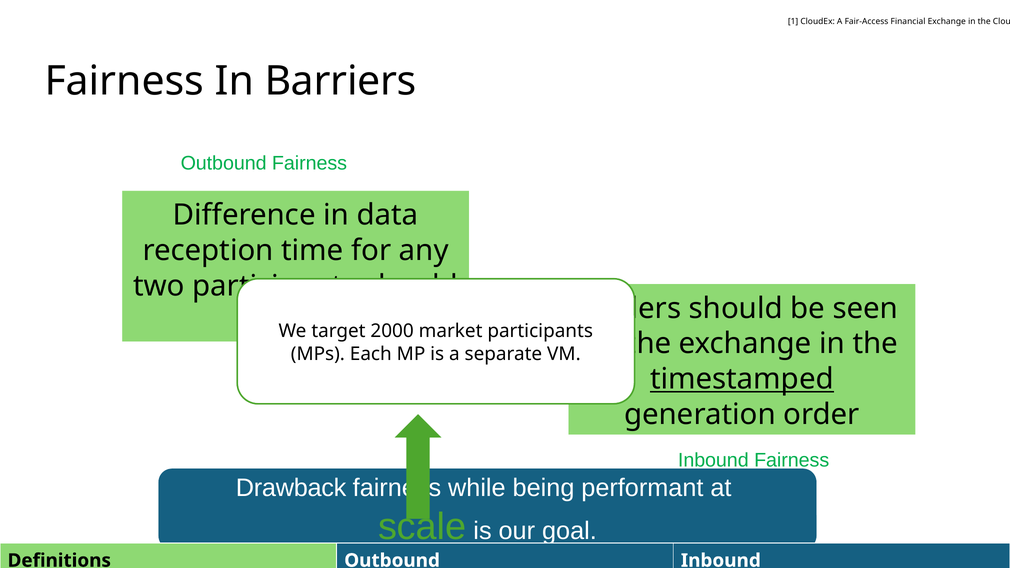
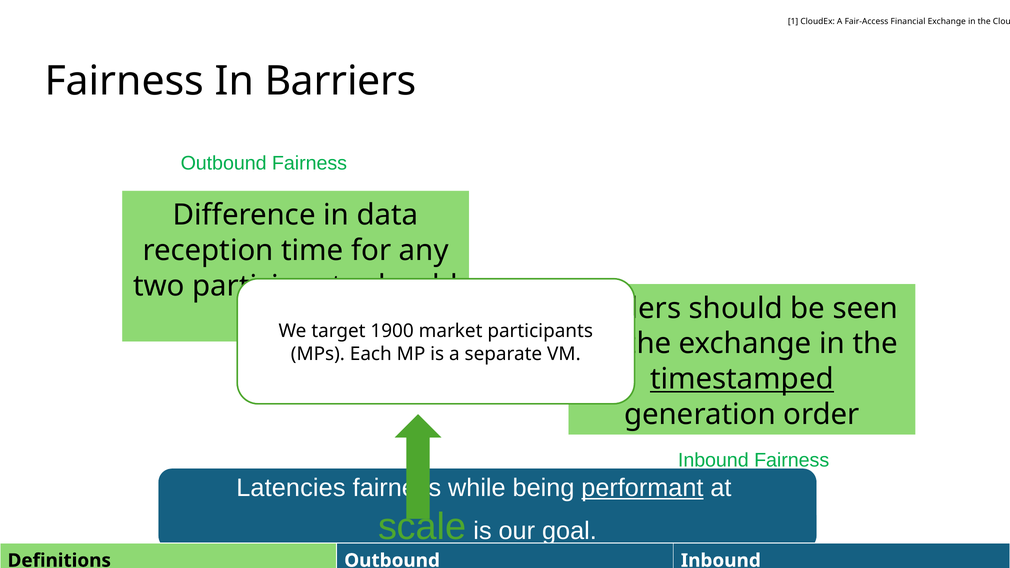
2000: 2000 -> 1900
Drawback: Drawback -> Latencies
performant underline: none -> present
